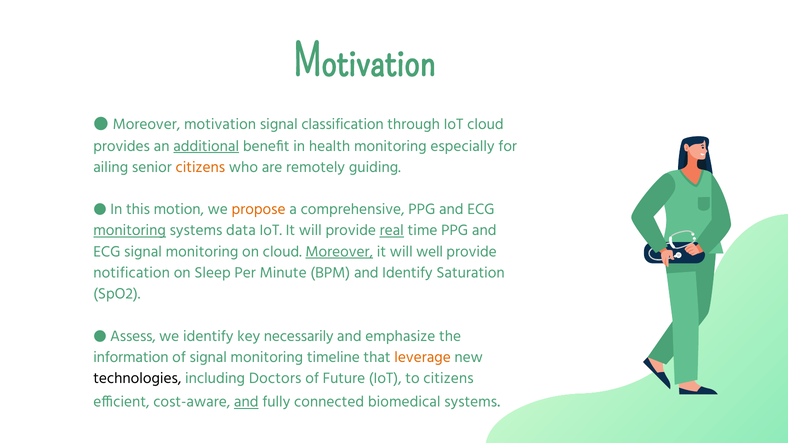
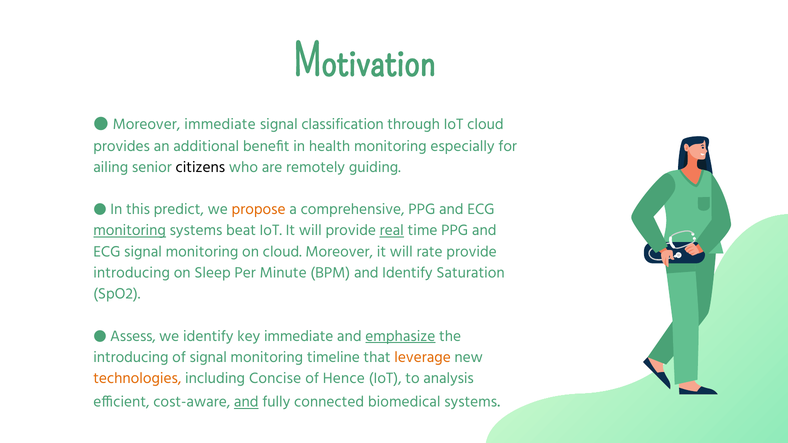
Moreover motivation: motivation -> immediate
additional underline: present -> none
citizens at (200, 167) colour: orange -> black
motion: motion -> predict
data: data -> beat
Moreover at (339, 252) underline: present -> none
well: well -> rate
notification at (132, 273): notification -> introducing
key necessarily: necessarily -> immediate
emphasize underline: none -> present
information at (131, 357): information -> introducing
technologies colour: black -> orange
Doctors: Doctors -> Concise
Future: Future -> Hence
to citizens: citizens -> analysis
